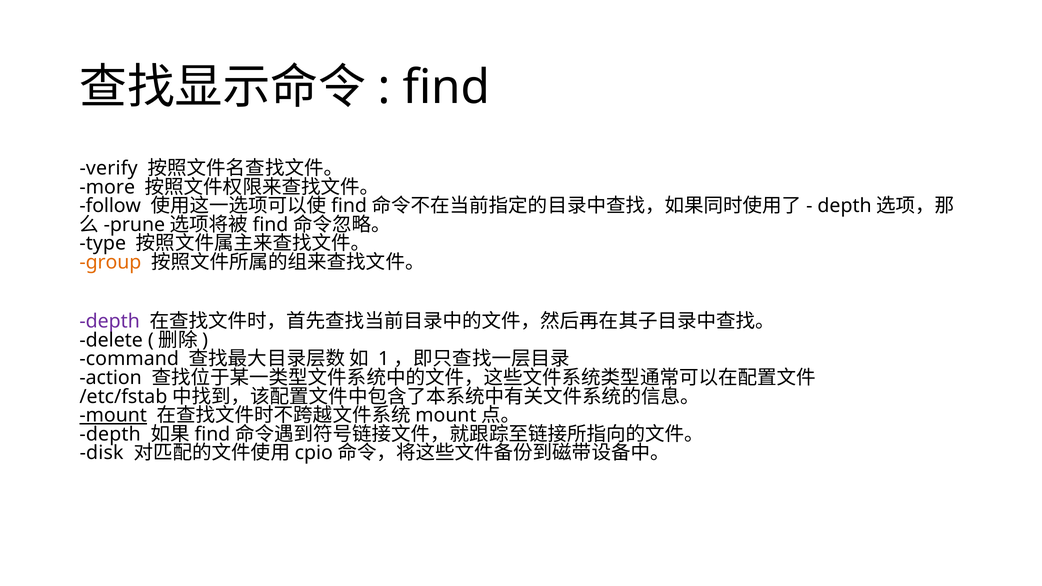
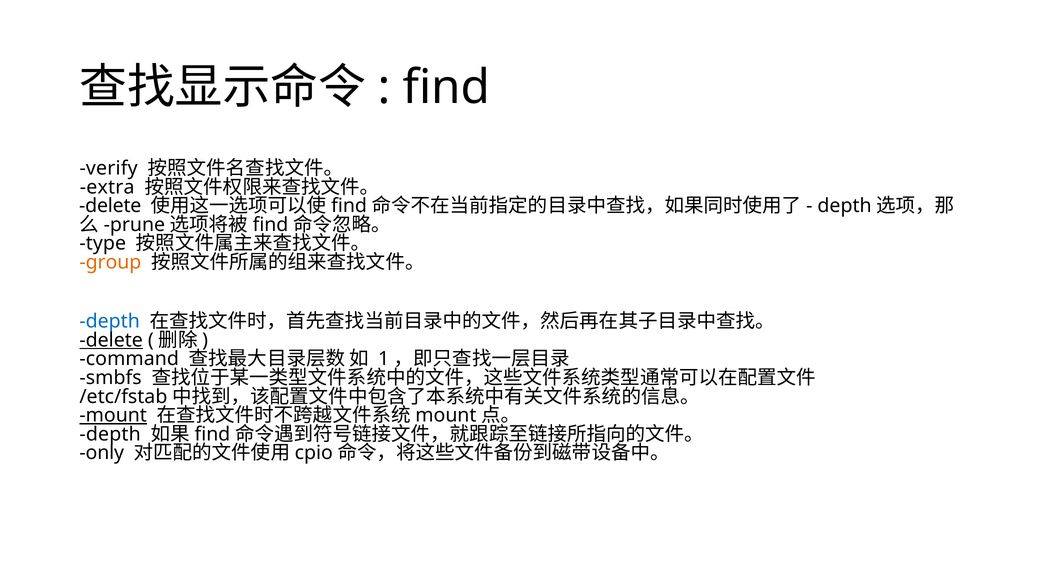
more: more -> extra
follow at (110, 206): follow -> delete
depth at (110, 322) colour: purple -> blue
delete at (111, 340) underline: none -> present
action: action -> smbfs
disk: disk -> only
